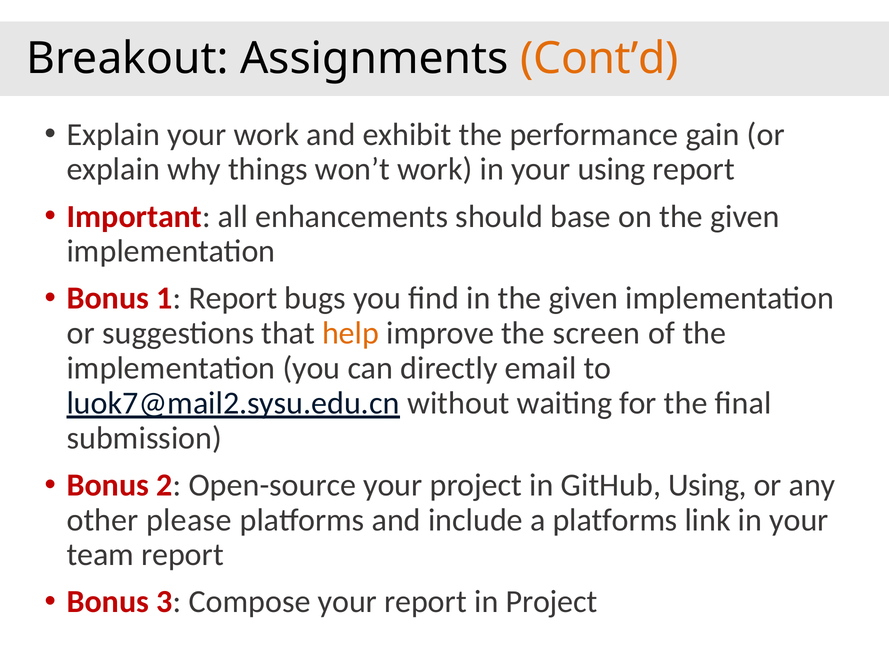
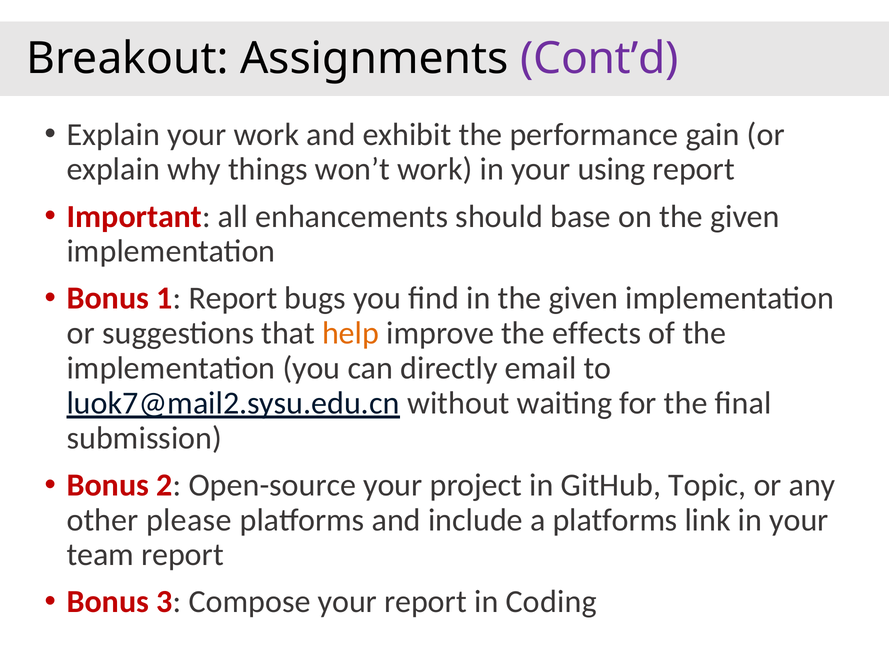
Cont’d colour: orange -> purple
screen: screen -> effects
GitHub Using: Using -> Topic
in Project: Project -> Coding
